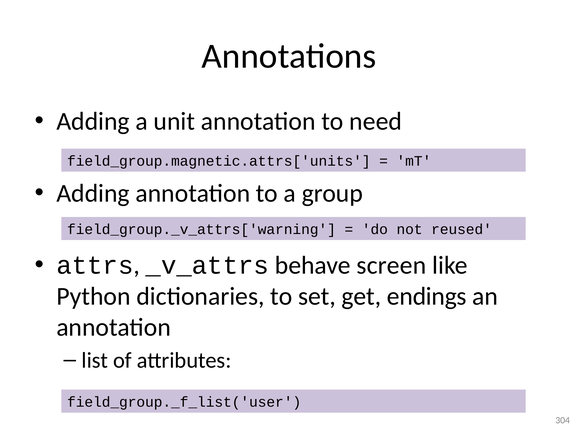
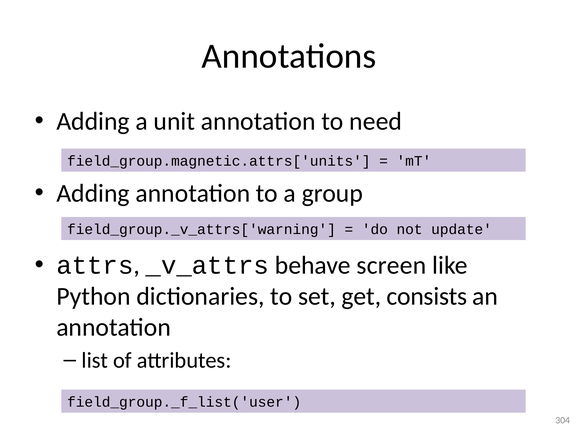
reused: reused -> update
endings: endings -> consists
